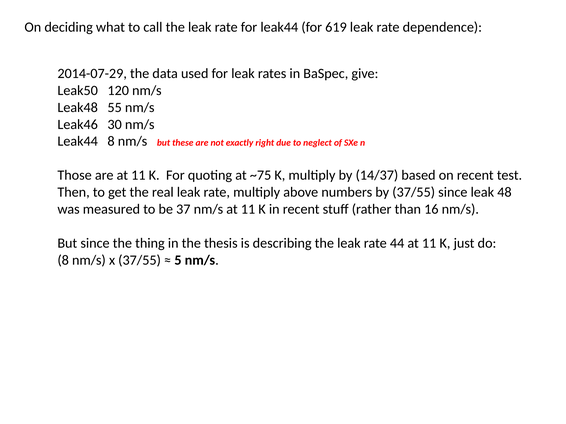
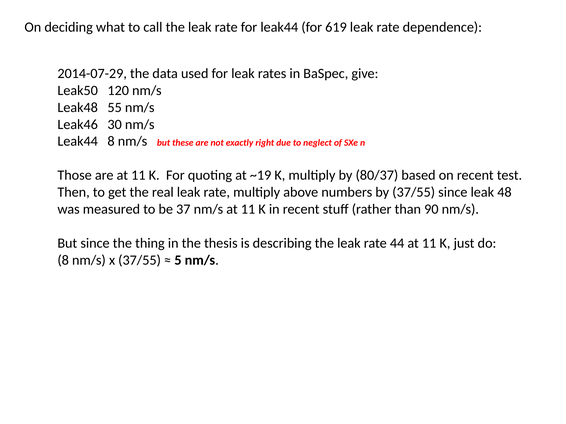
~75: ~75 -> ~19
14/37: 14/37 -> 80/37
16: 16 -> 90
